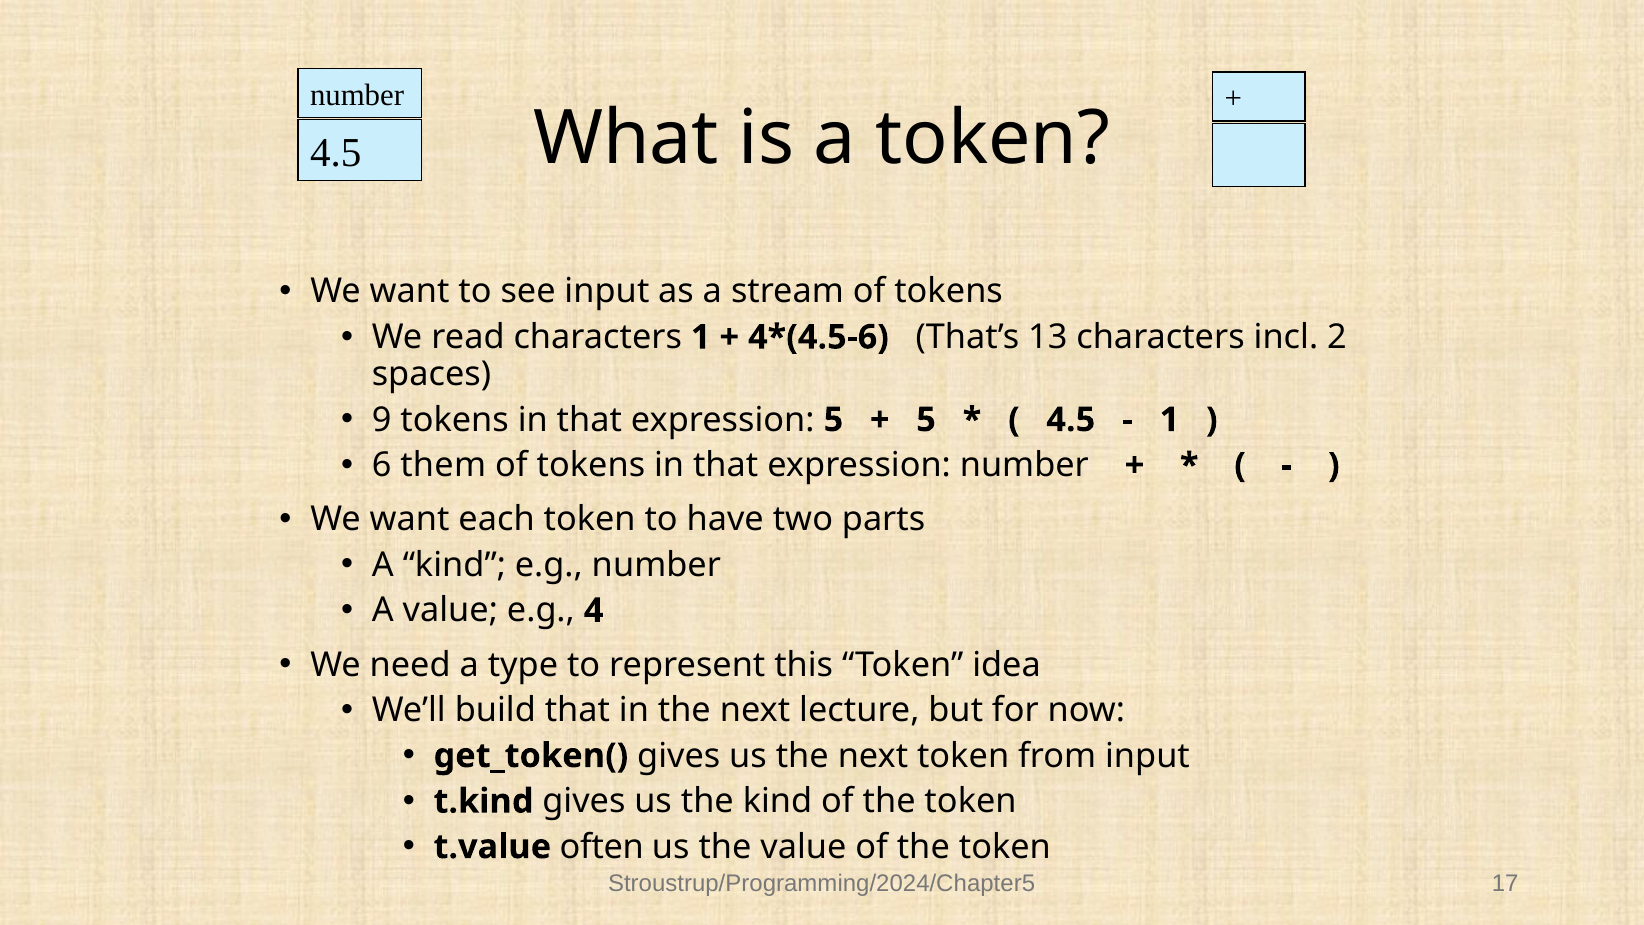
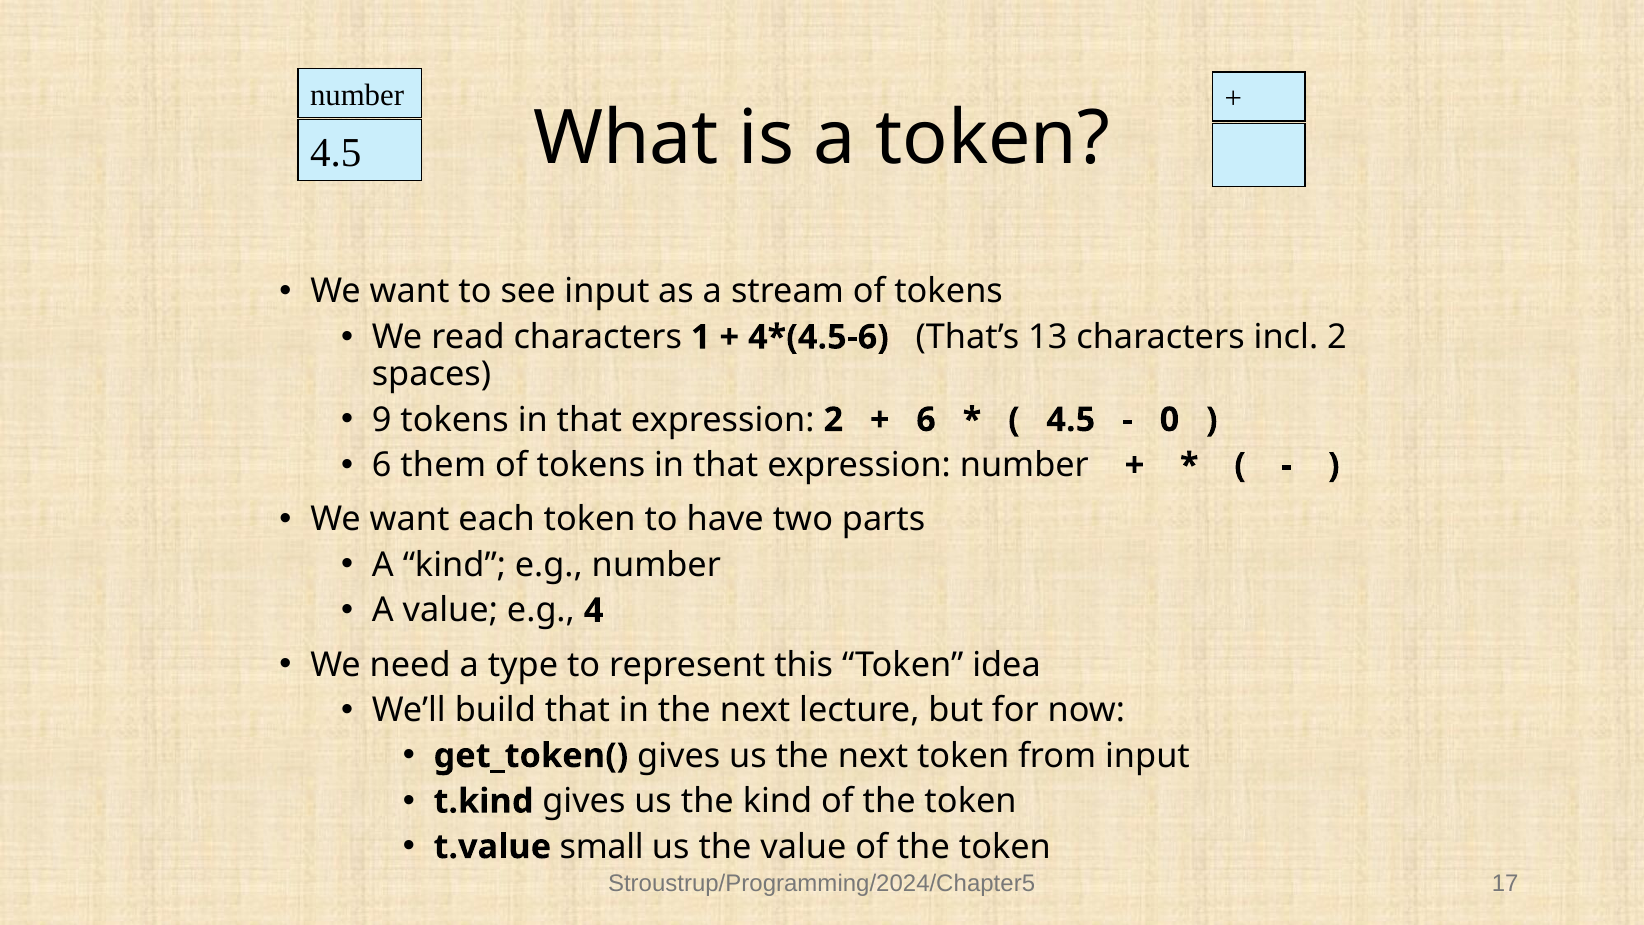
expression 5: 5 -> 2
5 at (926, 420): 5 -> 6
1 at (1169, 420): 1 -> 0
often: often -> small
